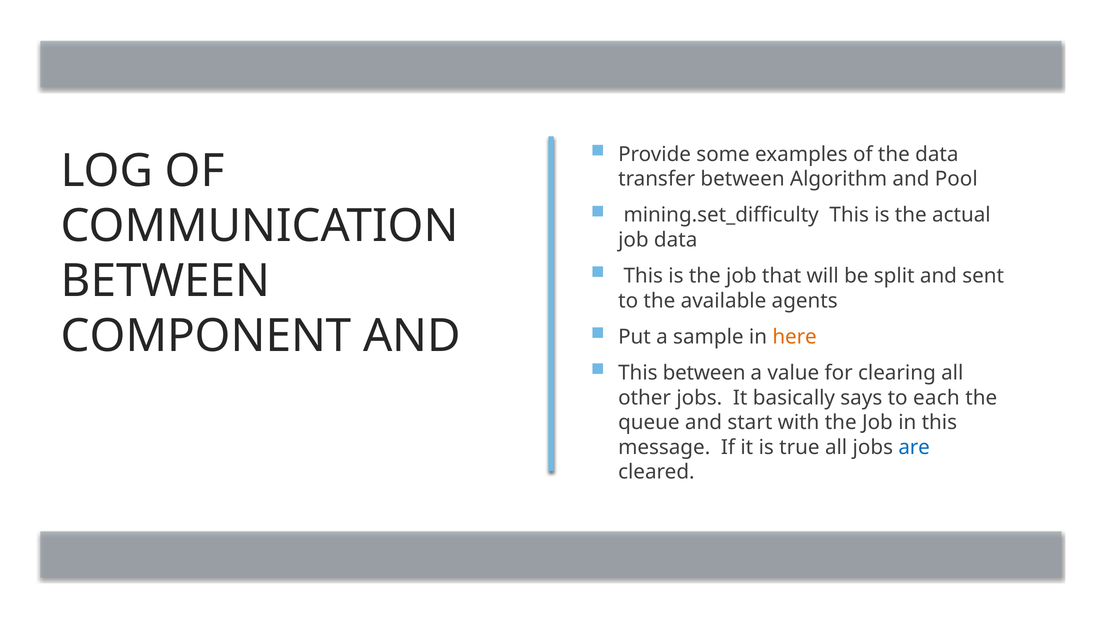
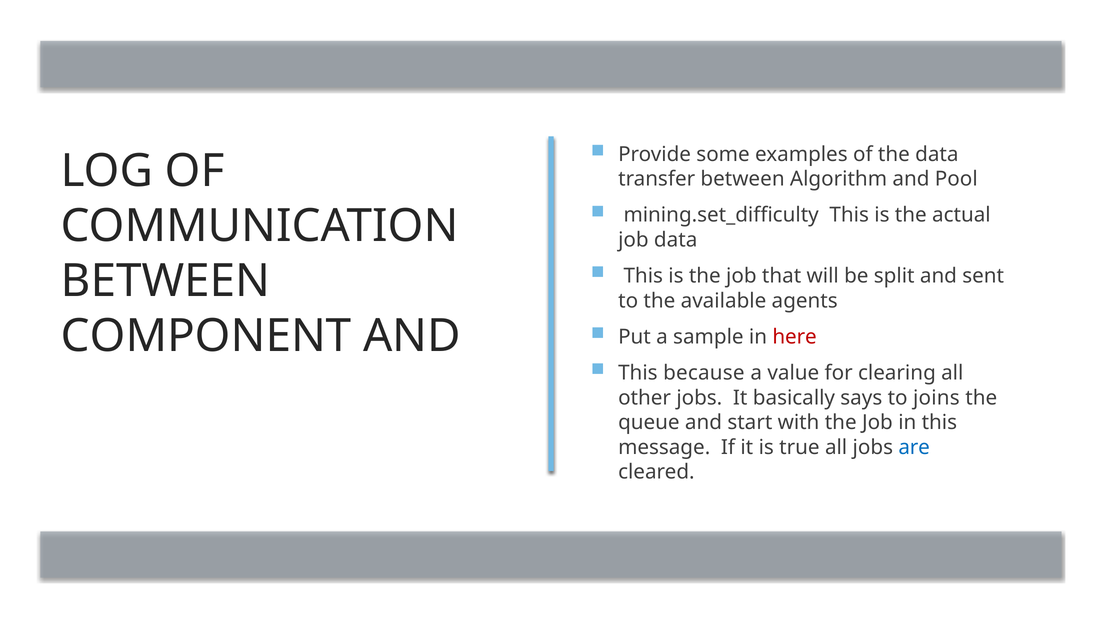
here colour: orange -> red
This between: between -> because
each: each -> joins
